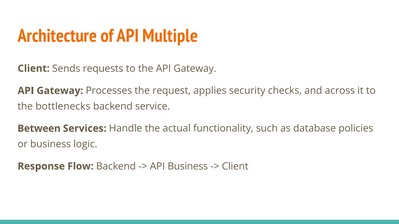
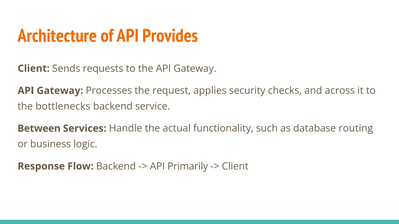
Multiple: Multiple -> Provides
policies: policies -> routing
API Business: Business -> Primarily
